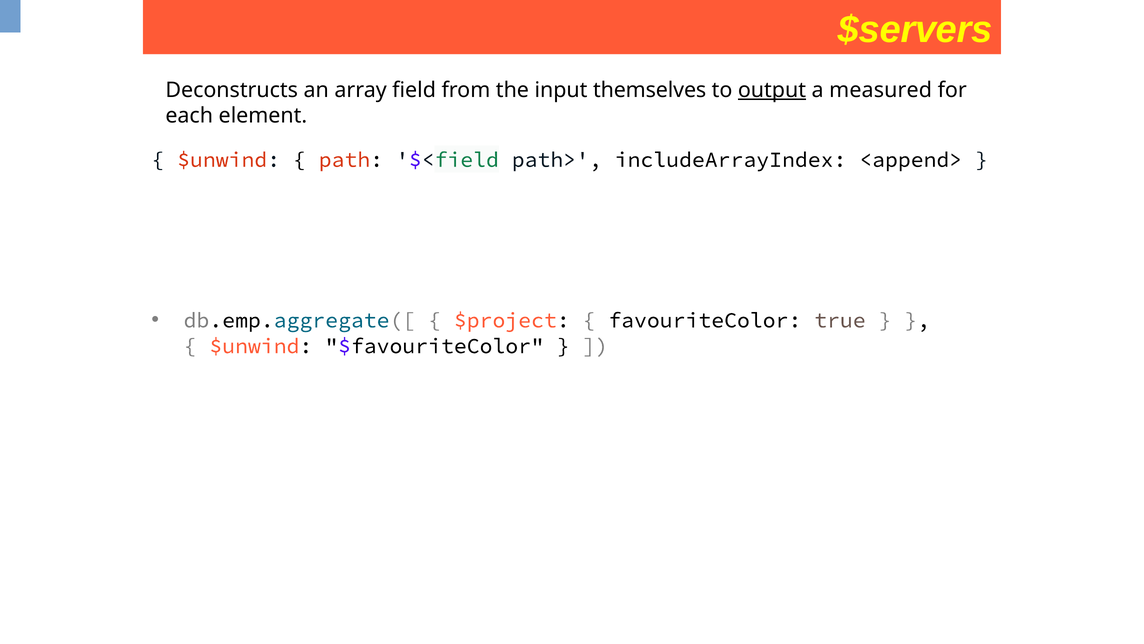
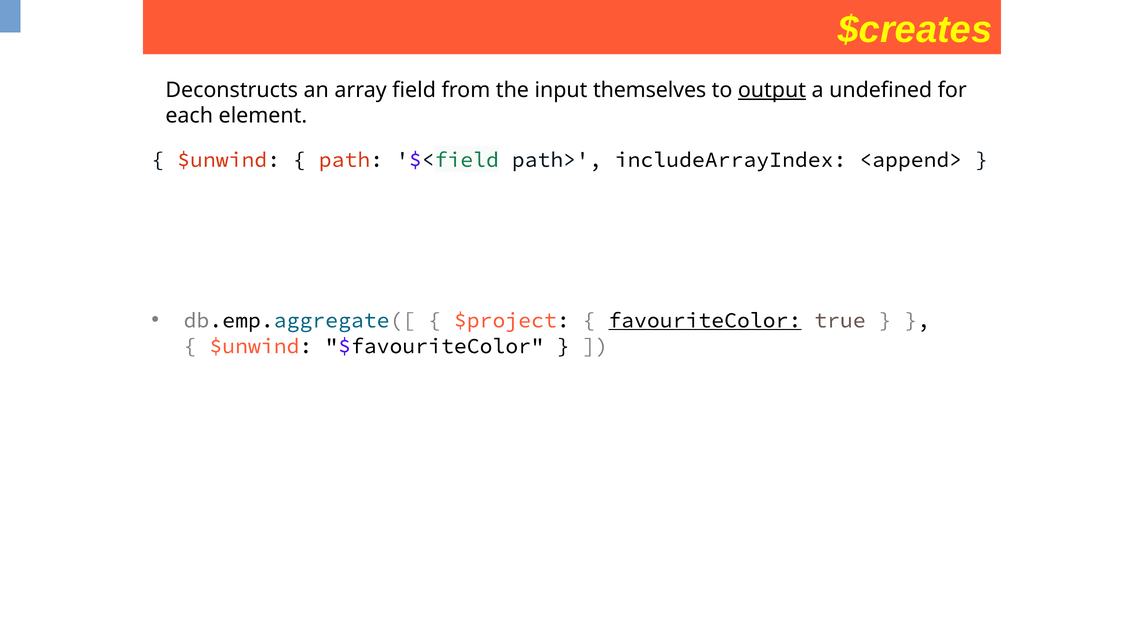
$servers: $servers -> $creates
measured: measured -> undefined
favouriteColor underline: none -> present
